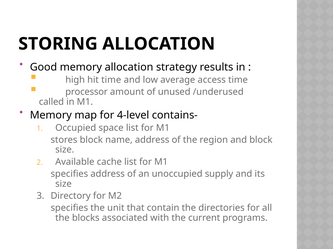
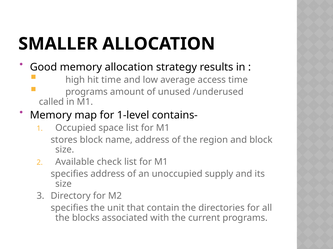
STORING: STORING -> SMALLER
processor at (87, 92): processor -> programs
4-level: 4-level -> 1-level
cache: cache -> check
